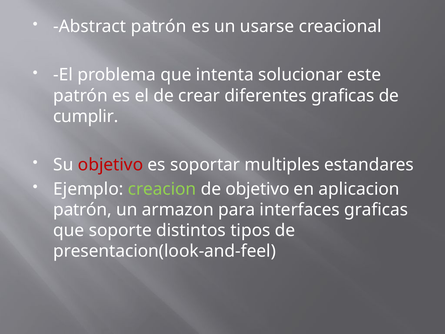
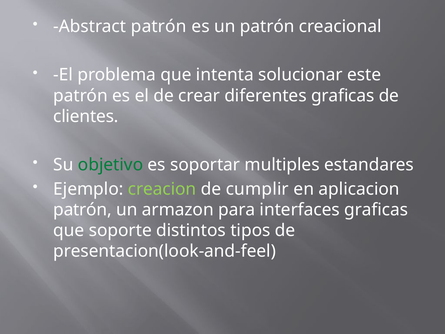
un usarse: usarse -> patrón
cumplir: cumplir -> clientes
objetivo at (111, 165) colour: red -> green
de objetivo: objetivo -> cumplir
